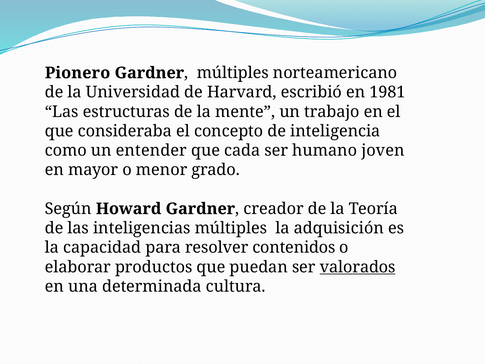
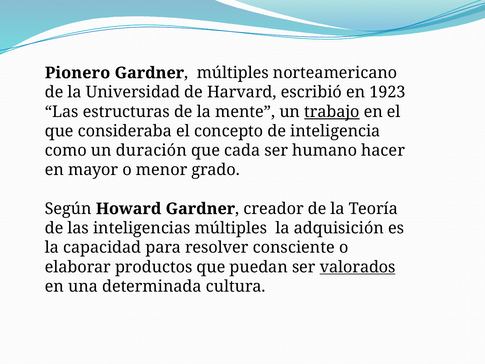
1981: 1981 -> 1923
trabajo underline: none -> present
entender: entender -> duración
joven: joven -> hacer
contenidos: contenidos -> consciente
